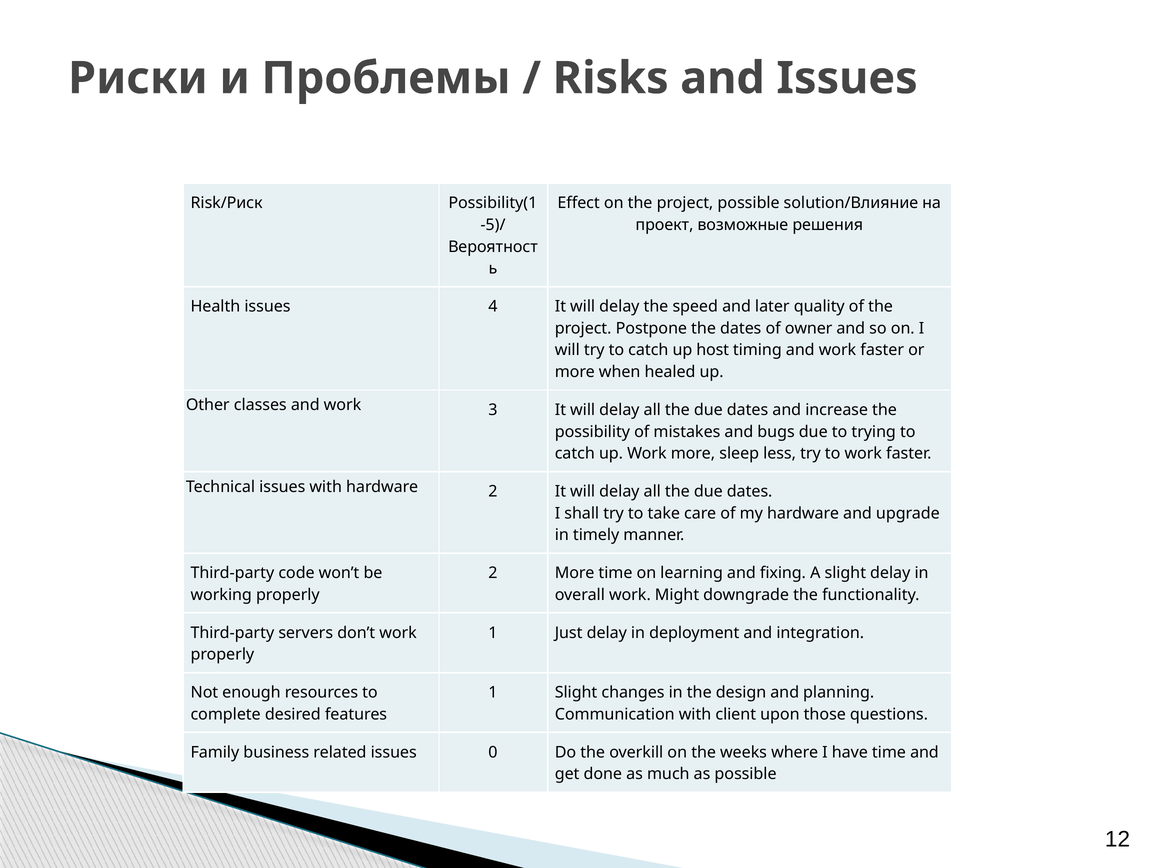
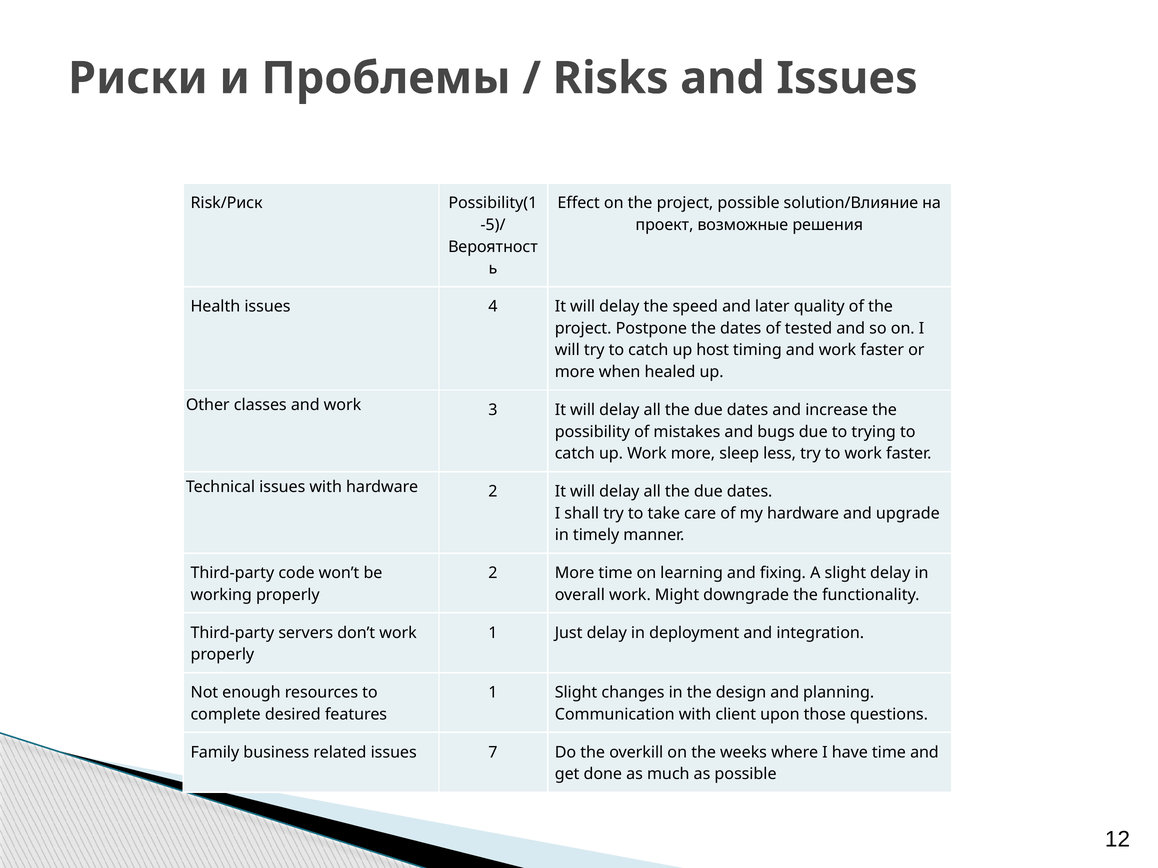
owner: owner -> tested
0: 0 -> 7
